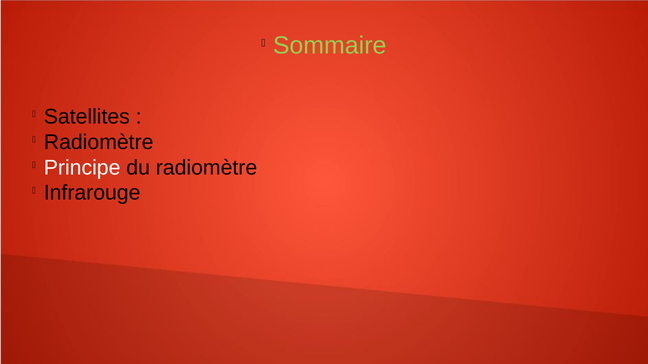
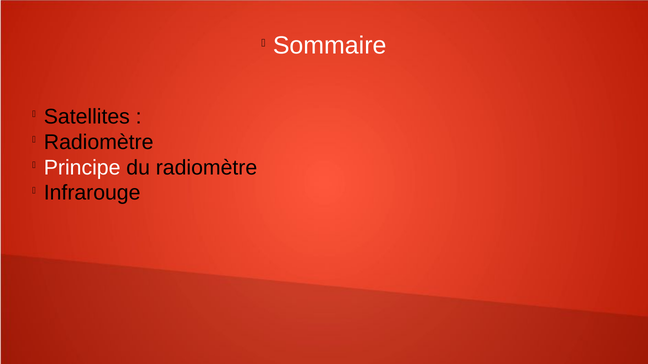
Sommaire colour: light green -> white
